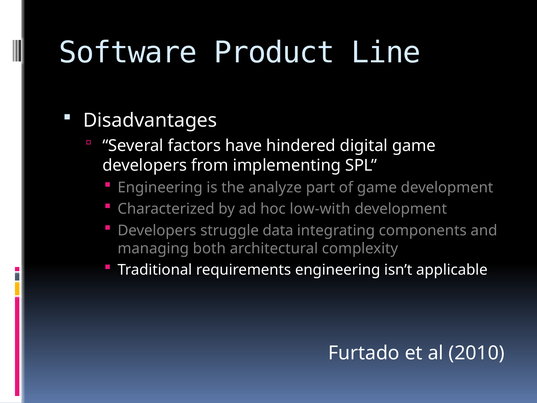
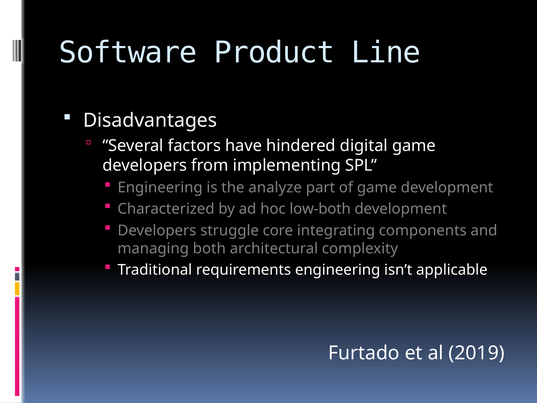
low-with: low-with -> low-both
data: data -> core
2010: 2010 -> 2019
